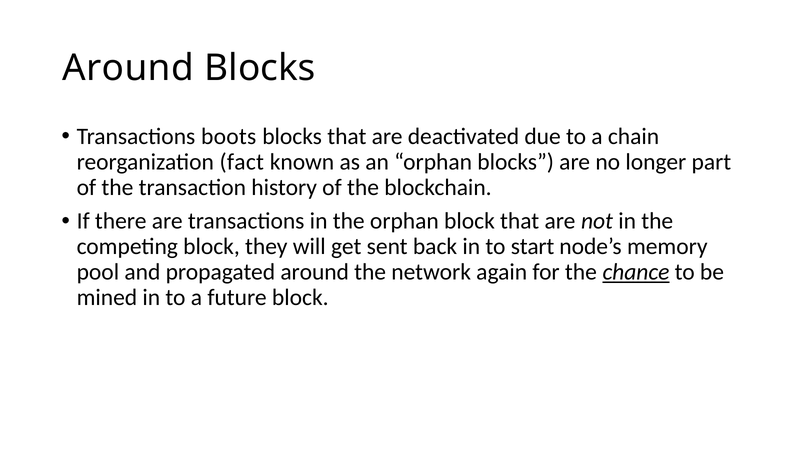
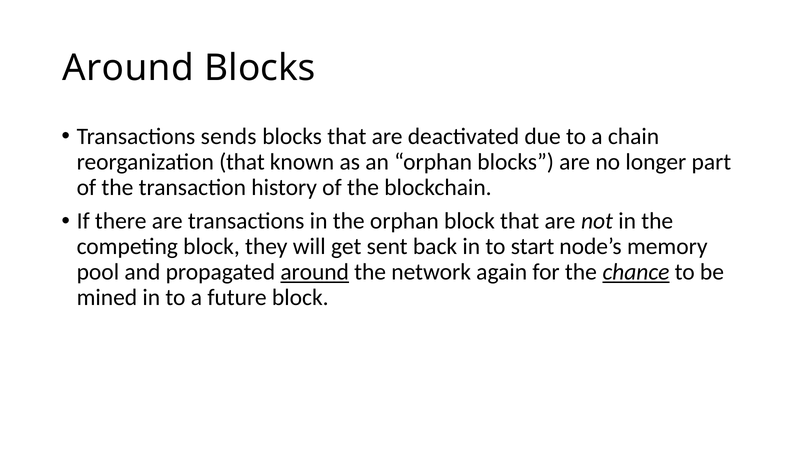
boots: boots -> sends
reorganization fact: fact -> that
around at (315, 272) underline: none -> present
